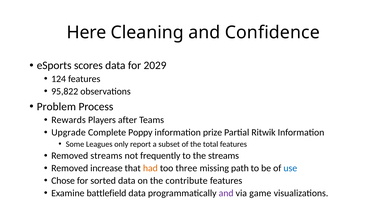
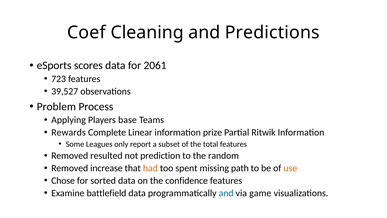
Here: Here -> Coef
Confidence: Confidence -> Predictions
2029: 2029 -> 2061
124: 124 -> 723
95,822: 95,822 -> 39,527
Rewards: Rewards -> Applying
after: after -> base
Upgrade: Upgrade -> Rewards
Poppy: Poppy -> Linear
Removed streams: streams -> resulted
frequently: frequently -> prediction
the streams: streams -> random
three: three -> spent
use colour: blue -> orange
contribute: contribute -> confidence
and at (226, 193) colour: purple -> blue
